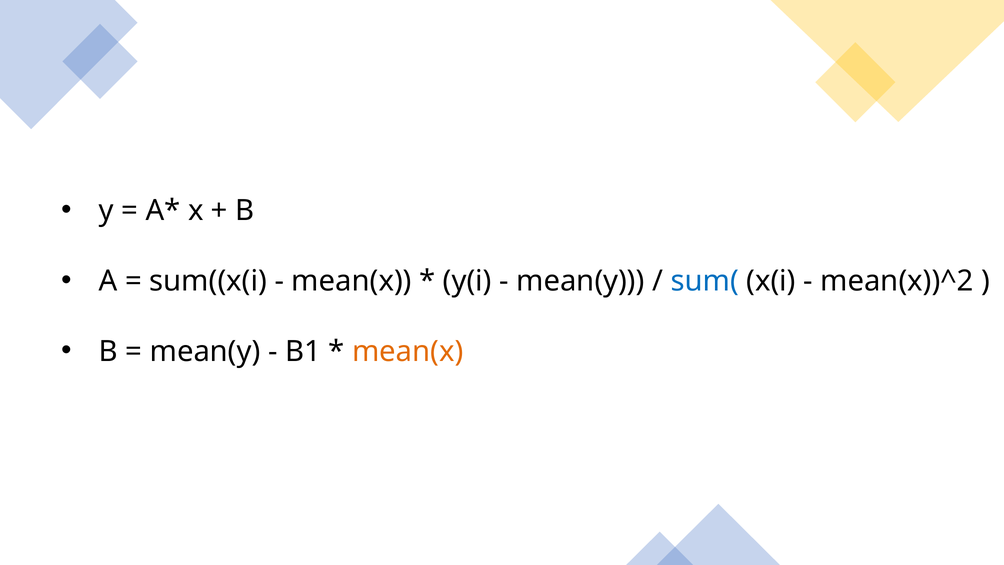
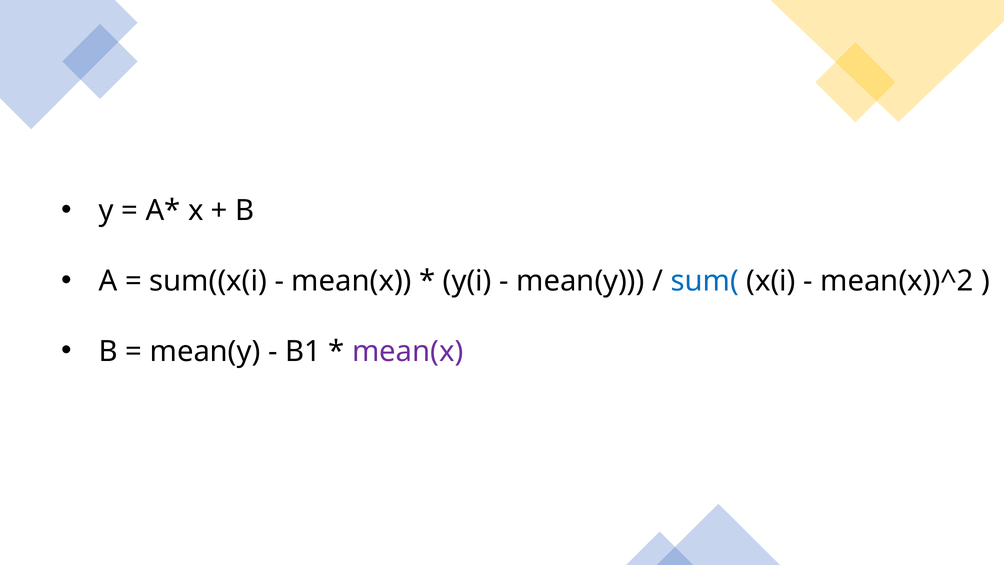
mean(x at (408, 351) colour: orange -> purple
